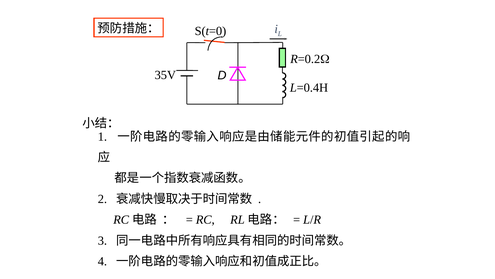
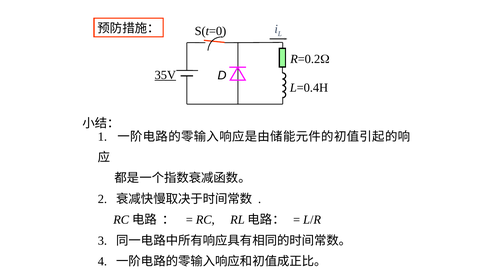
35V underline: none -> present
